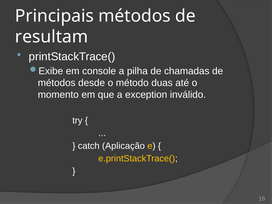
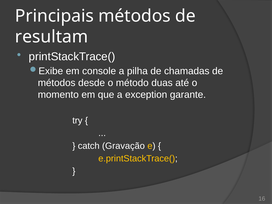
inválido: inválido -> garante
Aplicação: Aplicação -> Gravação
